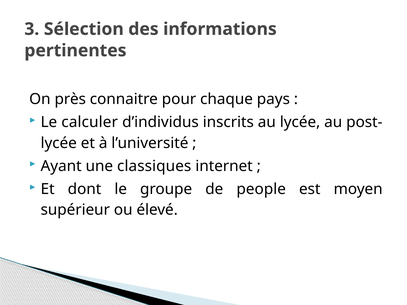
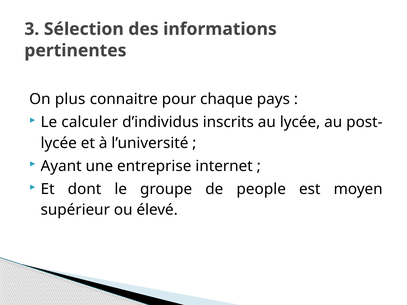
près: près -> plus
classiques: classiques -> entreprise
